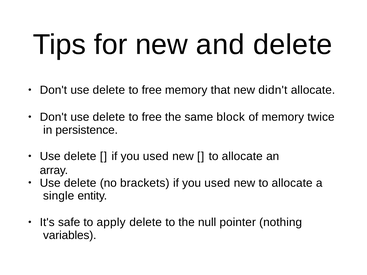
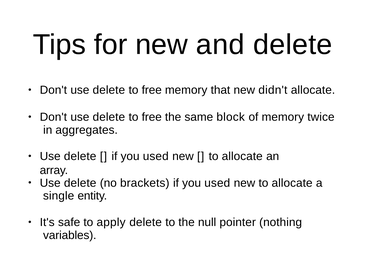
persistence: persistence -> aggregates
